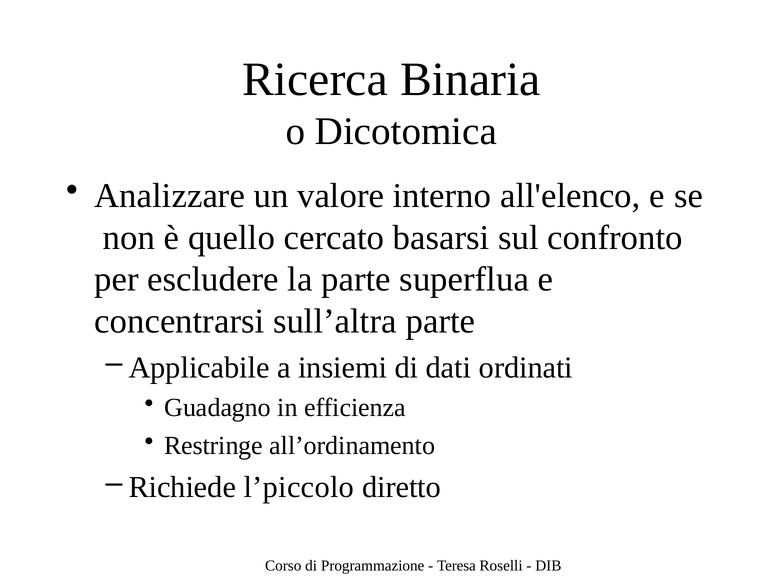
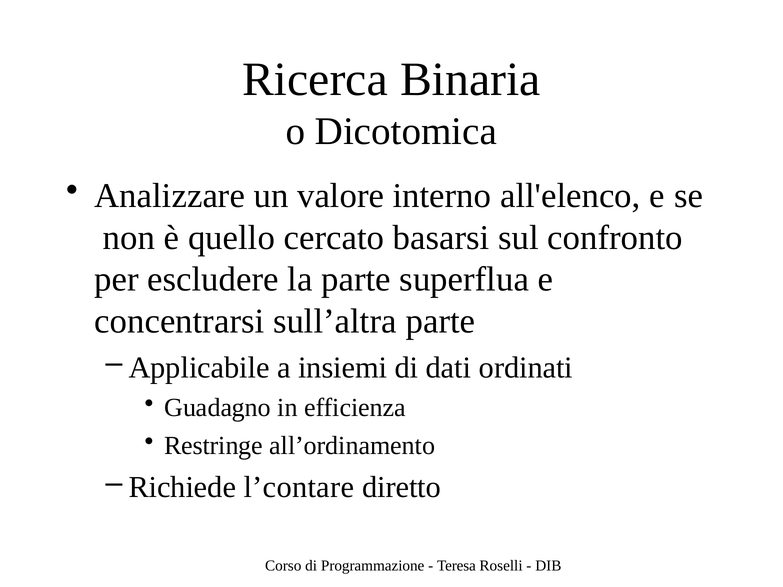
l’piccolo: l’piccolo -> l’contare
